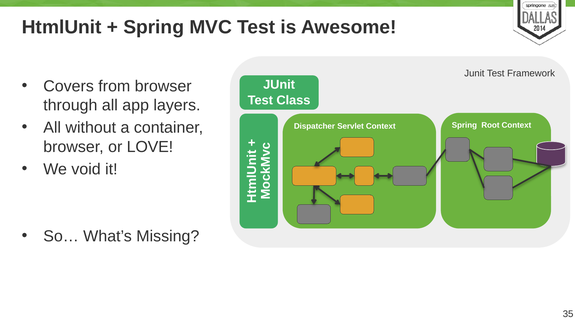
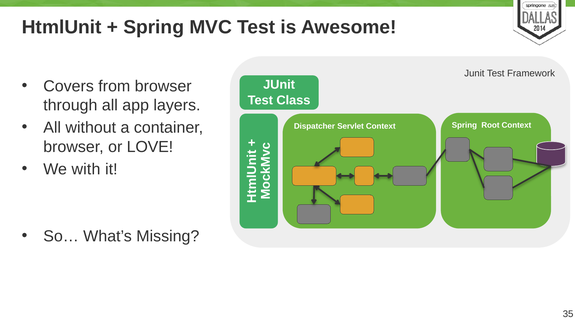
void: void -> with
